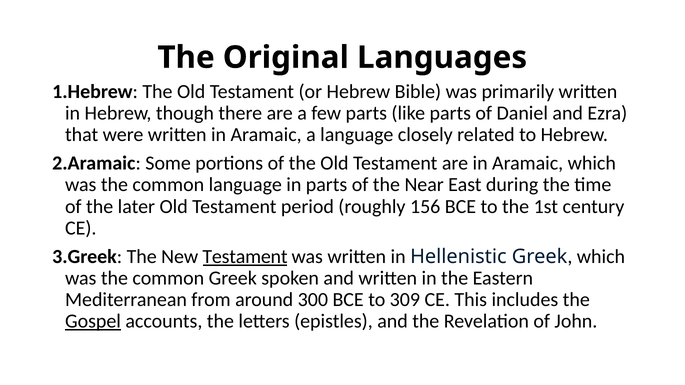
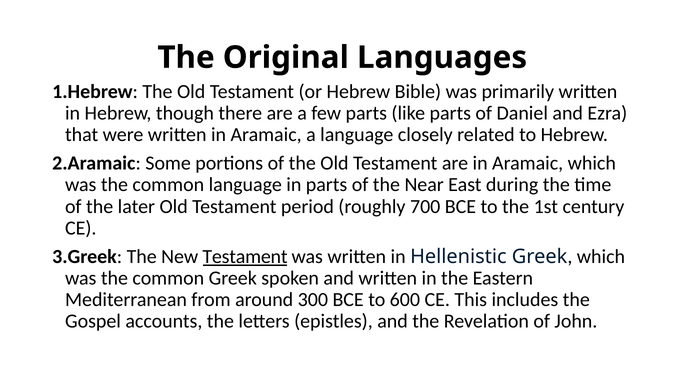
156: 156 -> 700
309: 309 -> 600
Gospel underline: present -> none
